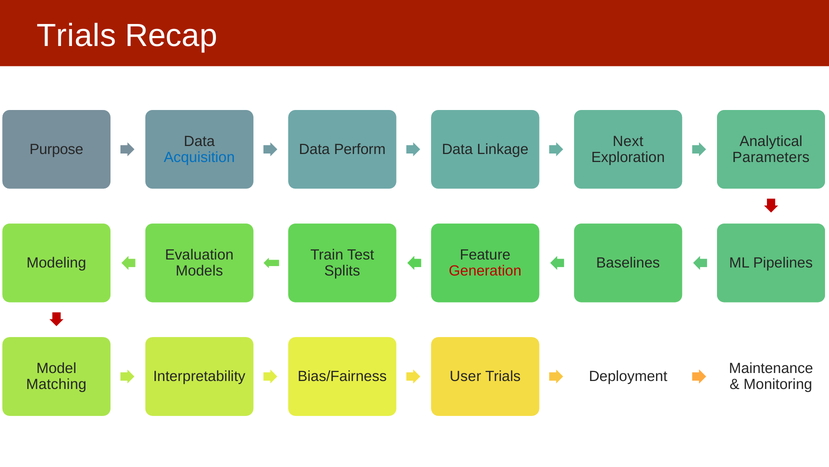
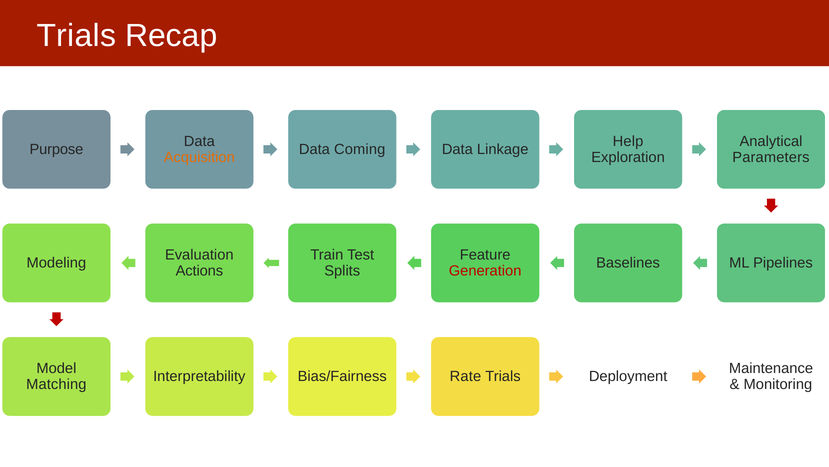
Next: Next -> Help
Perform: Perform -> Coming
Acquisition colour: blue -> orange
Models: Models -> Actions
User: User -> Rate
